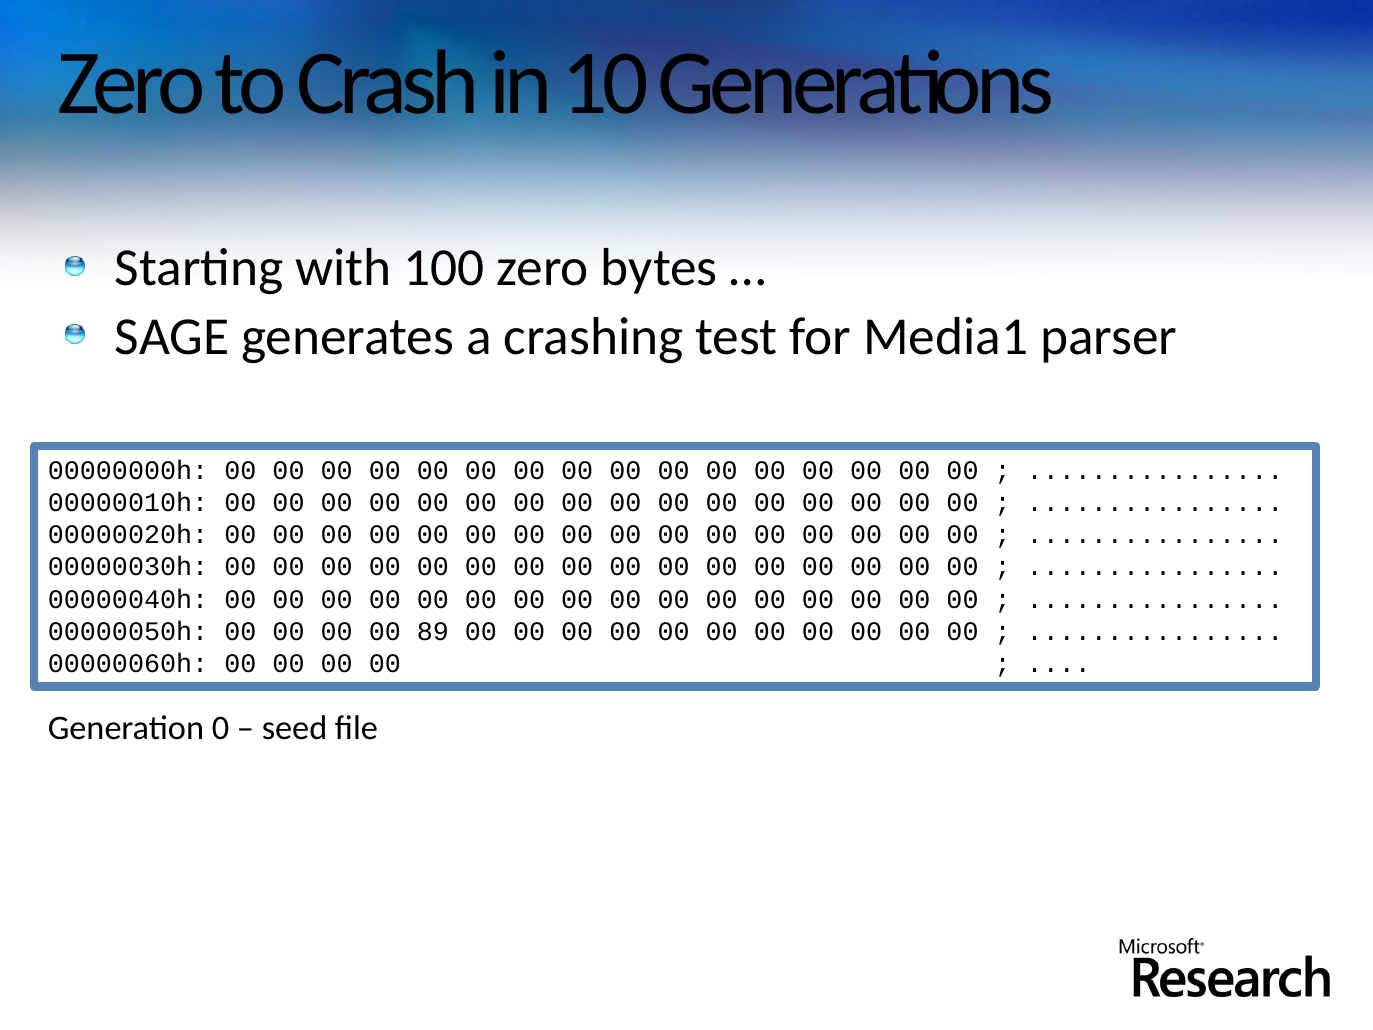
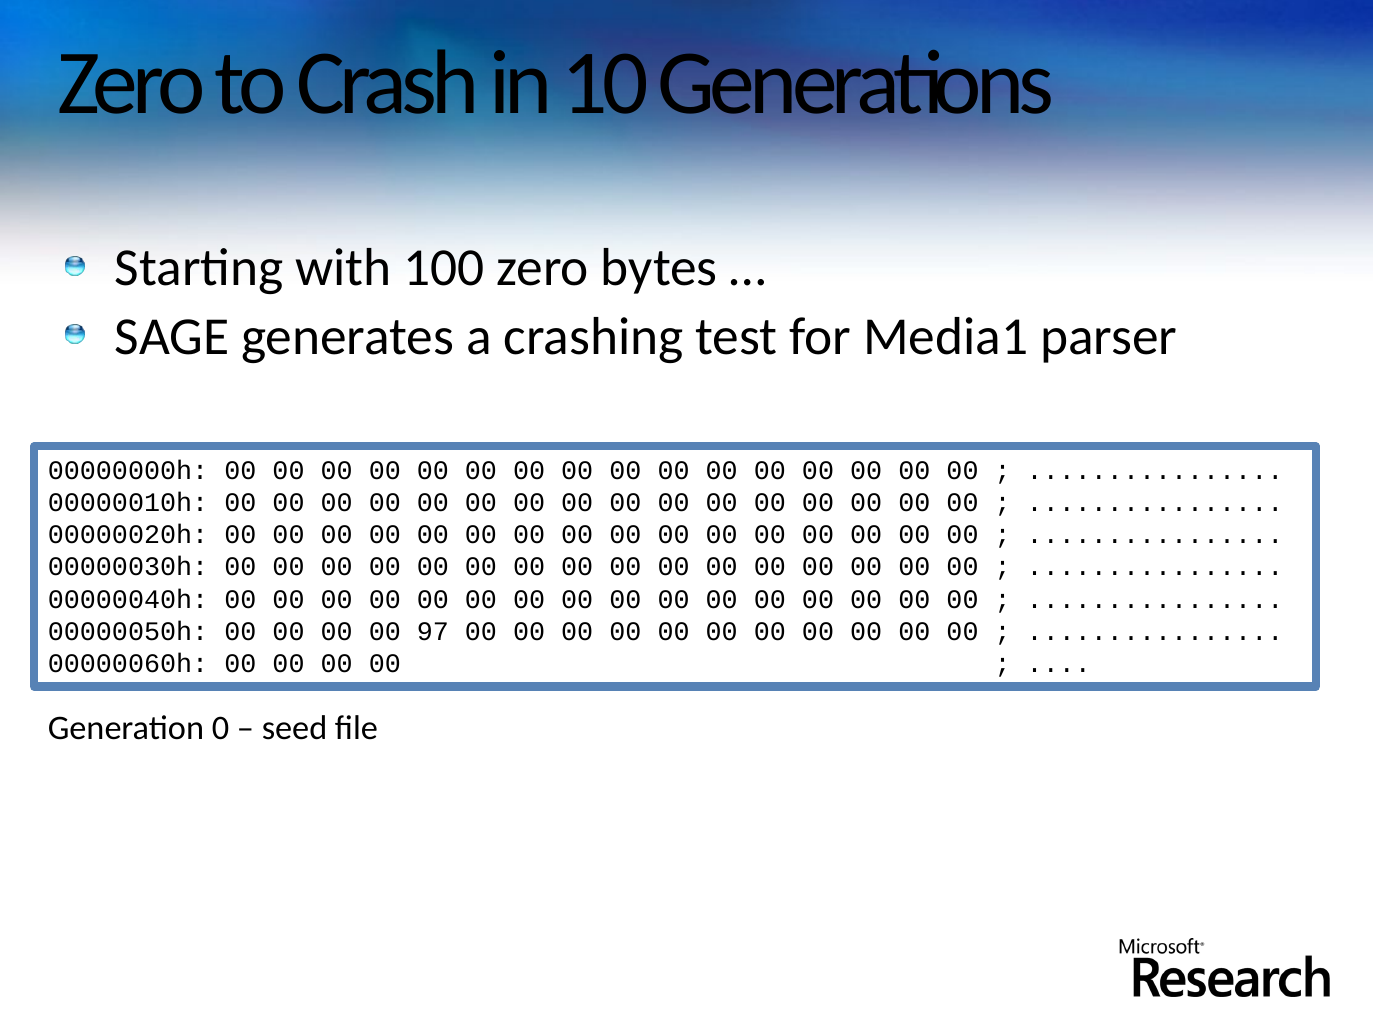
89: 89 -> 97
